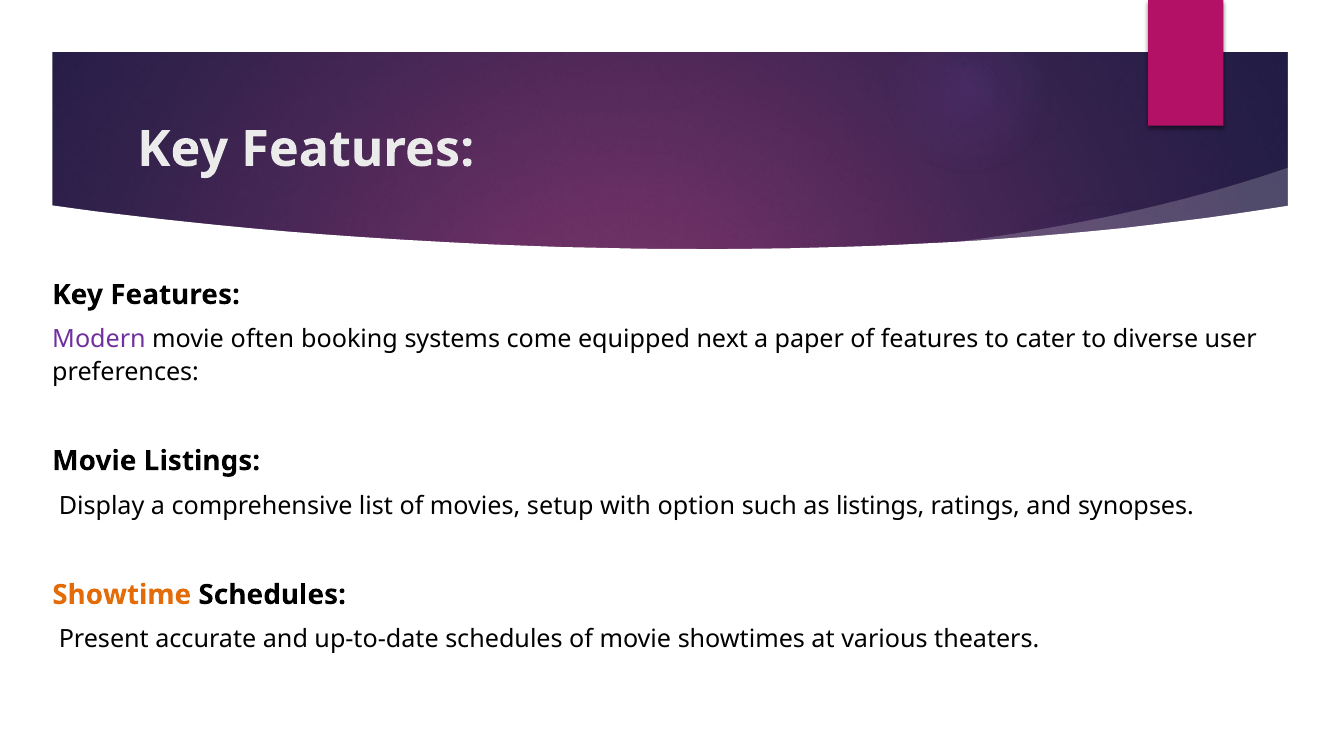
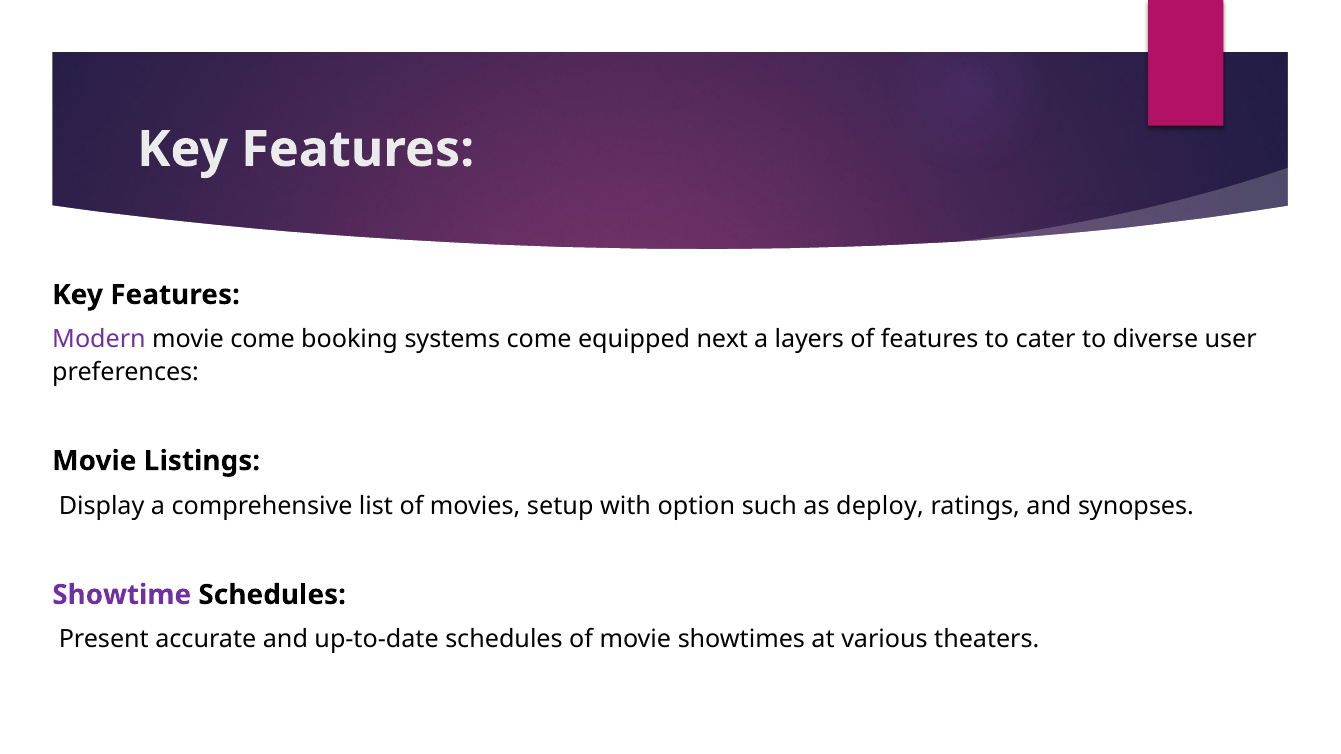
movie often: often -> come
paper: paper -> layers
as listings: listings -> deploy
Showtime colour: orange -> purple
